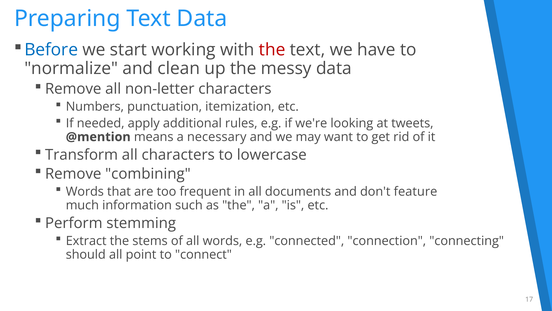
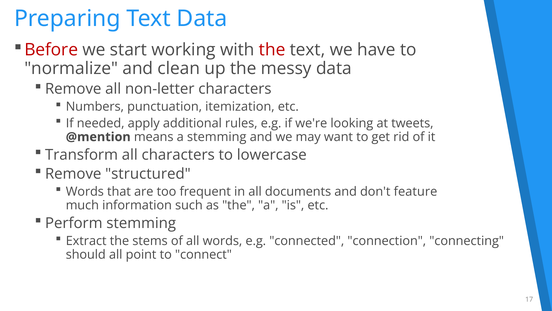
Before colour: blue -> red
a necessary: necessary -> stemming
combining: combining -> structured
